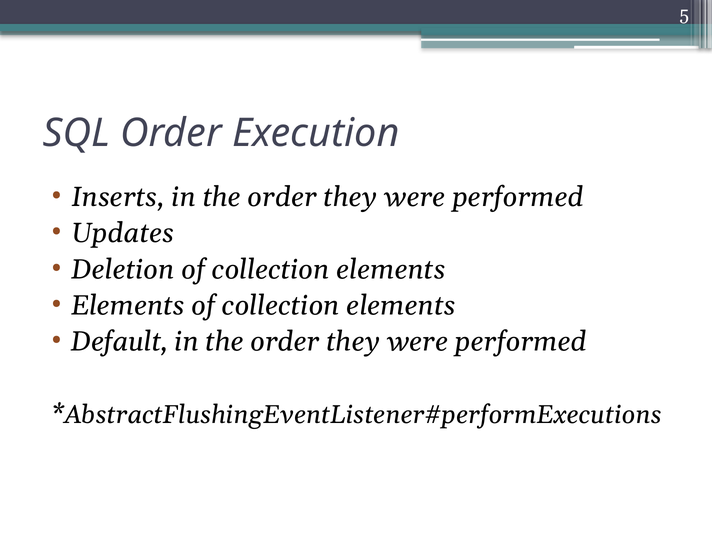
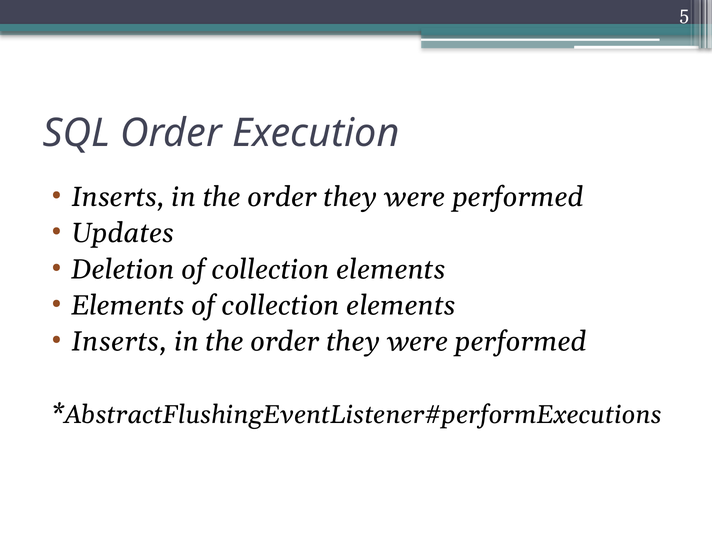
Default at (120, 342): Default -> Inserts
